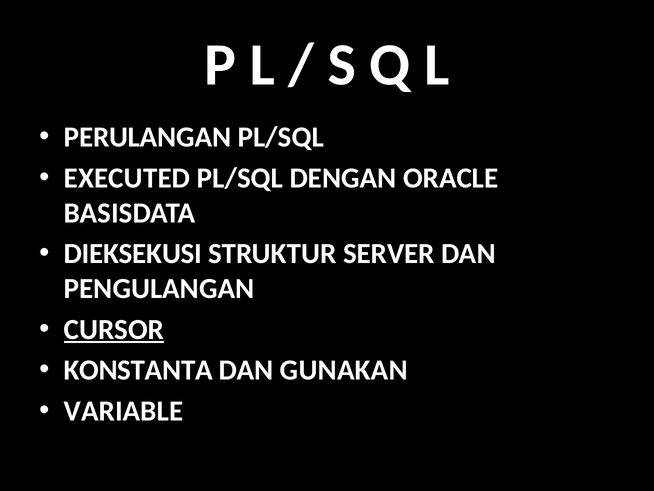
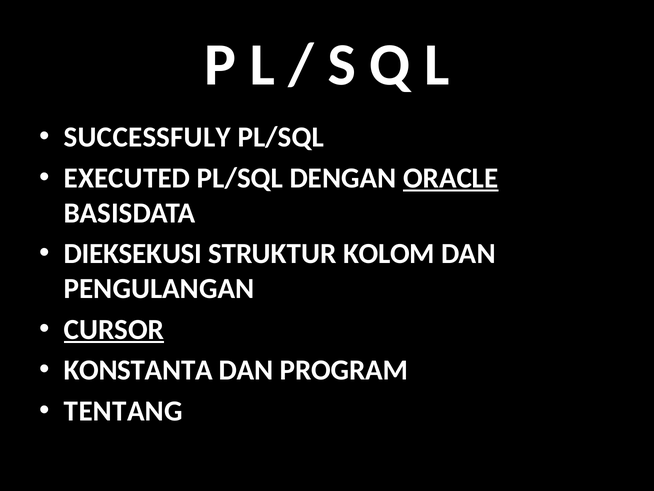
PERULANGAN: PERULANGAN -> SUCCESSFULY
ORACLE underline: none -> present
SERVER: SERVER -> KOLOM
GUNAKAN: GUNAKAN -> PROGRAM
VARIABLE: VARIABLE -> TENTANG
